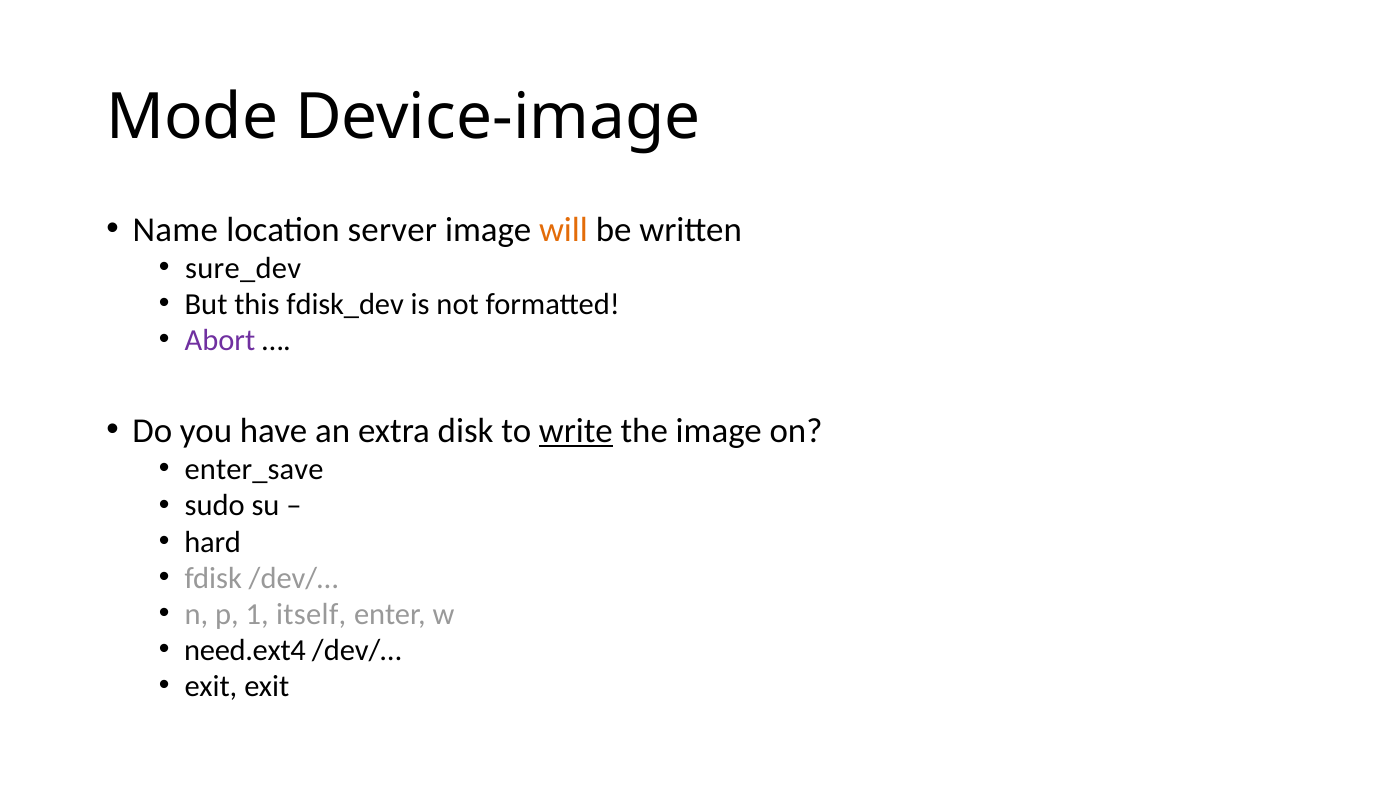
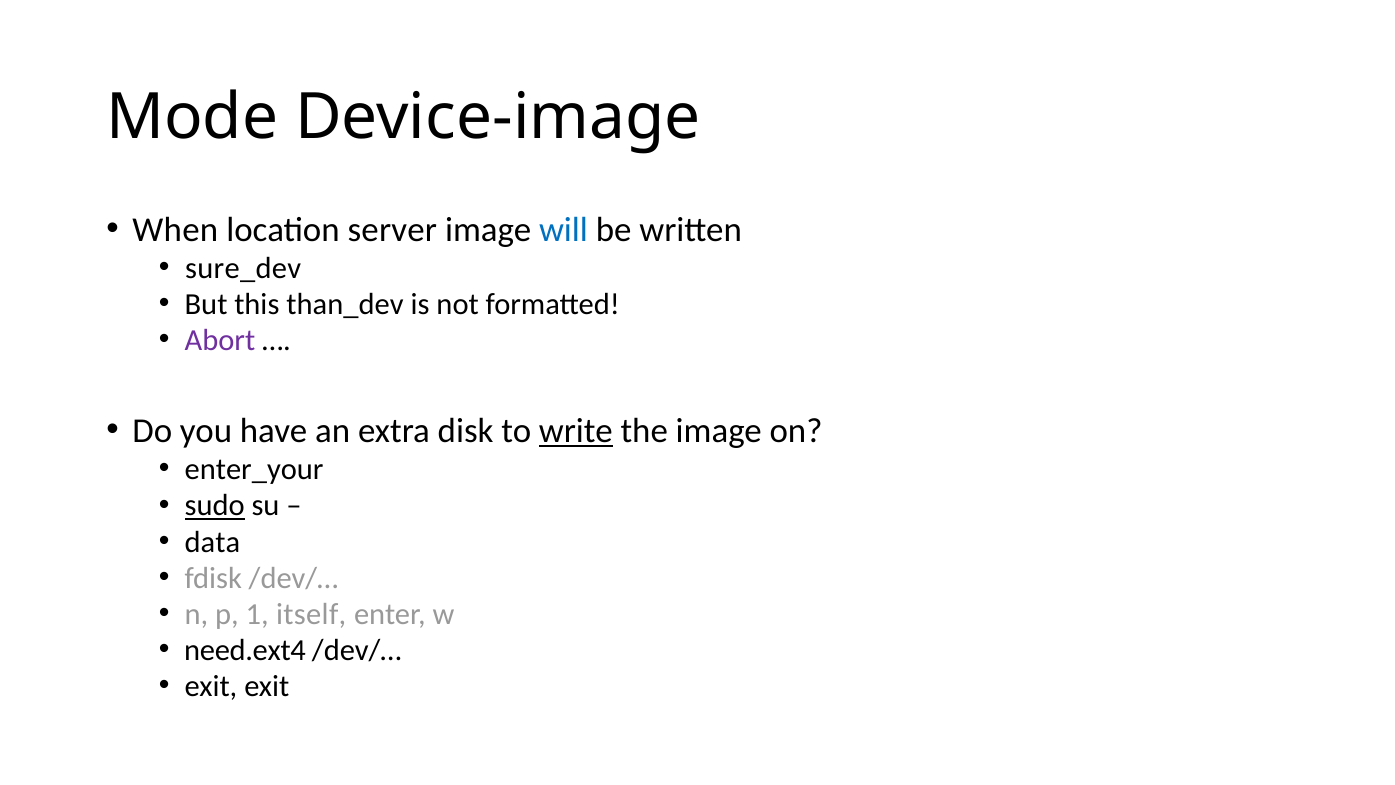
Name: Name -> When
will colour: orange -> blue
fdisk_dev: fdisk_dev -> than_dev
enter_save: enter_save -> enter_your
sudo underline: none -> present
hard: hard -> data
